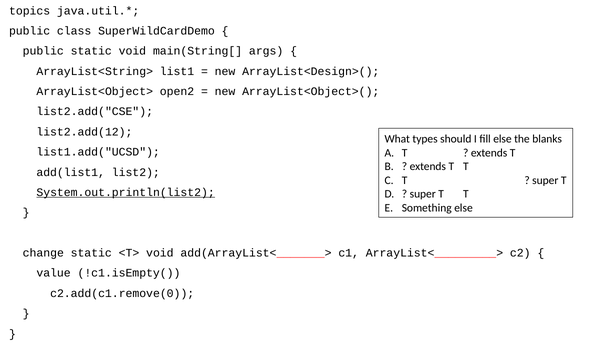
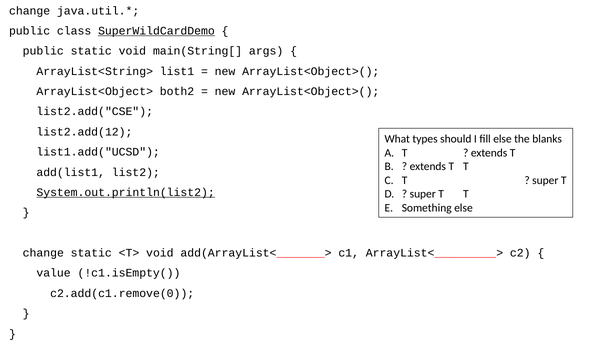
topics at (30, 11): topics -> change
SuperWildCardDemo underline: none -> present
ArrayList<Design>( at (311, 71): ArrayList<Design>( -> ArrayList<Object>(
open2: open2 -> both2
